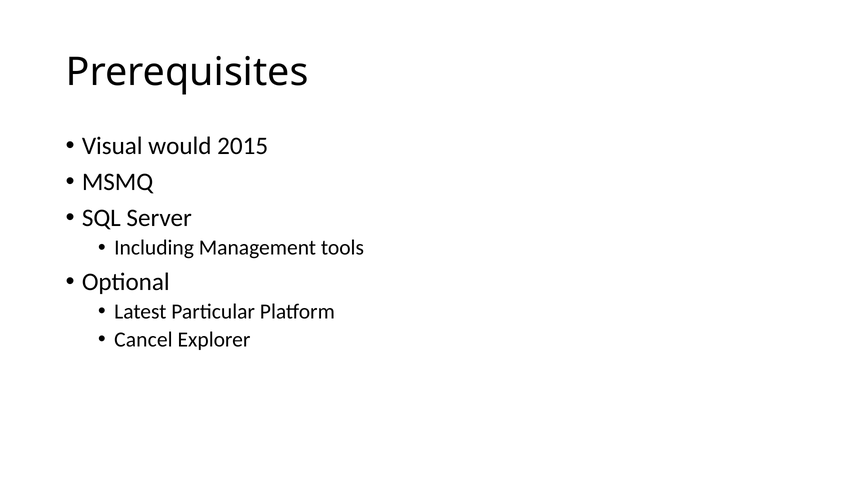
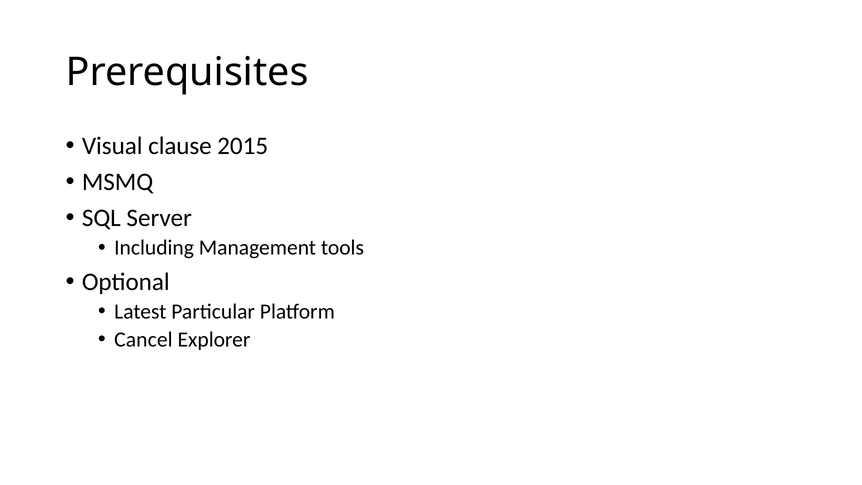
would: would -> clause
